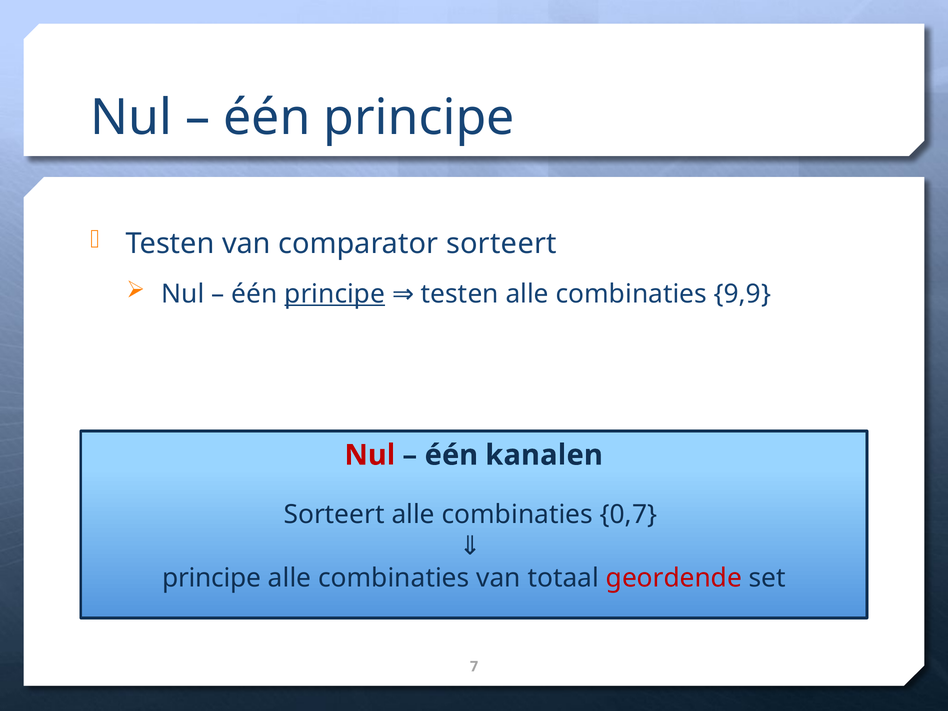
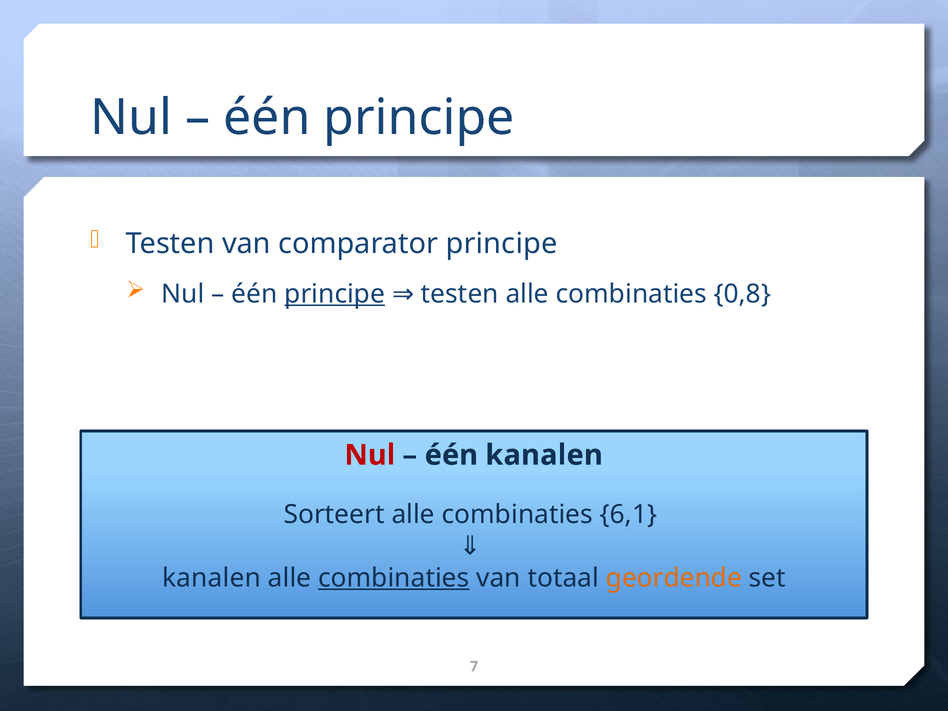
comparator sorteert: sorteert -> principe
9,9: 9,9 -> 0,8
0,7: 0,7 -> 6,1
principe at (212, 578): principe -> kanalen
combinaties at (394, 578) underline: none -> present
geordende colour: red -> orange
